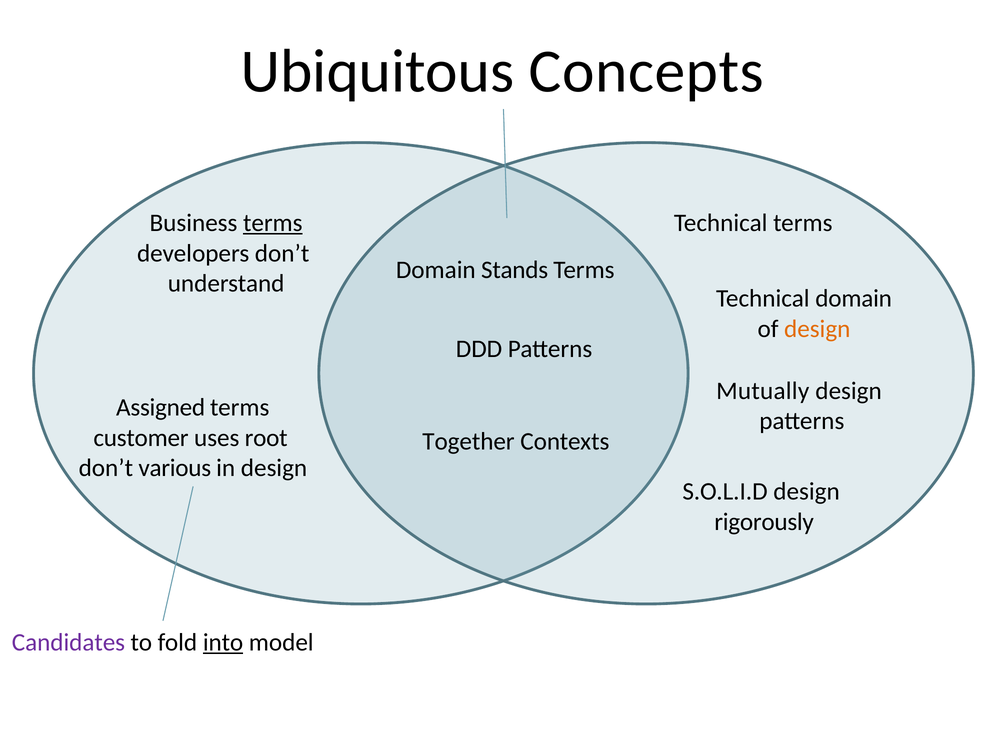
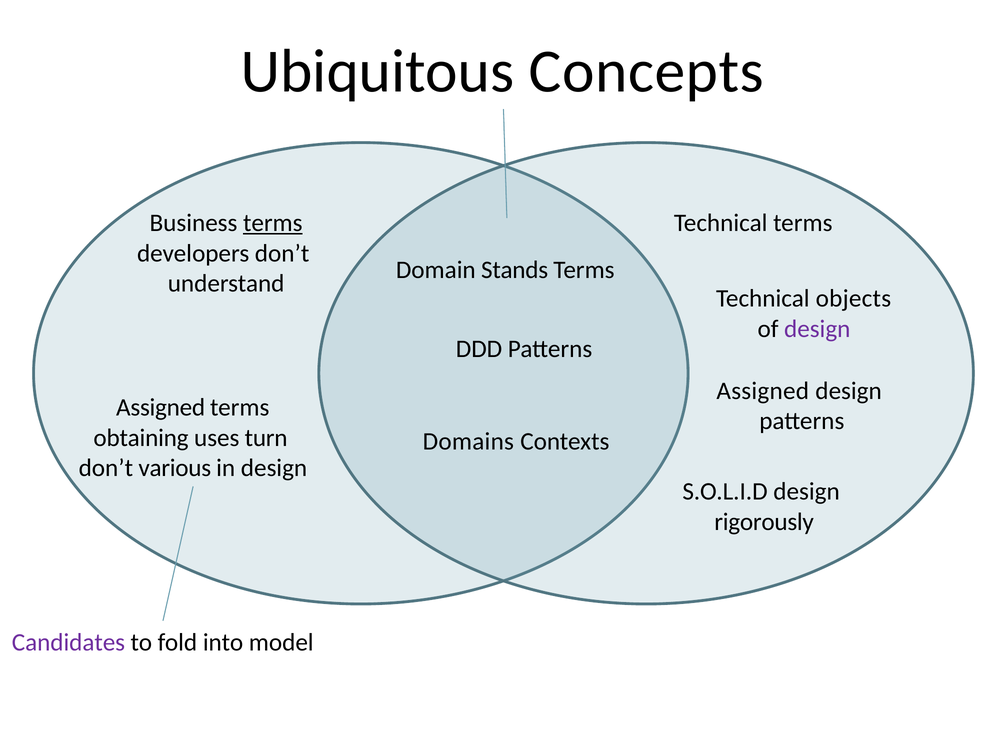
Technical domain: domain -> objects
design at (817, 329) colour: orange -> purple
Mutually at (763, 391): Mutually -> Assigned
customer: customer -> obtaining
root: root -> turn
Together: Together -> Domains
into underline: present -> none
